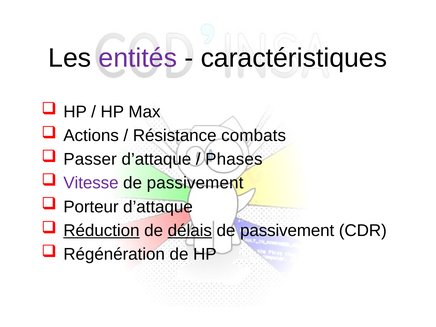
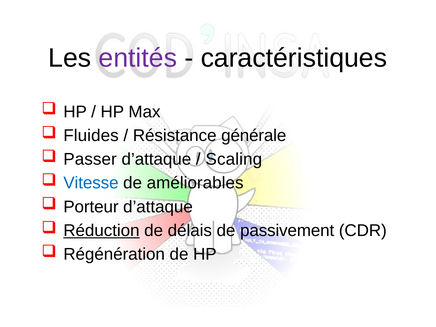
Actions: Actions -> Fluides
combats: combats -> générale
Phases: Phases -> Scaling
Vitesse colour: purple -> blue
passivement at (195, 183): passivement -> améliorables
délais underline: present -> none
